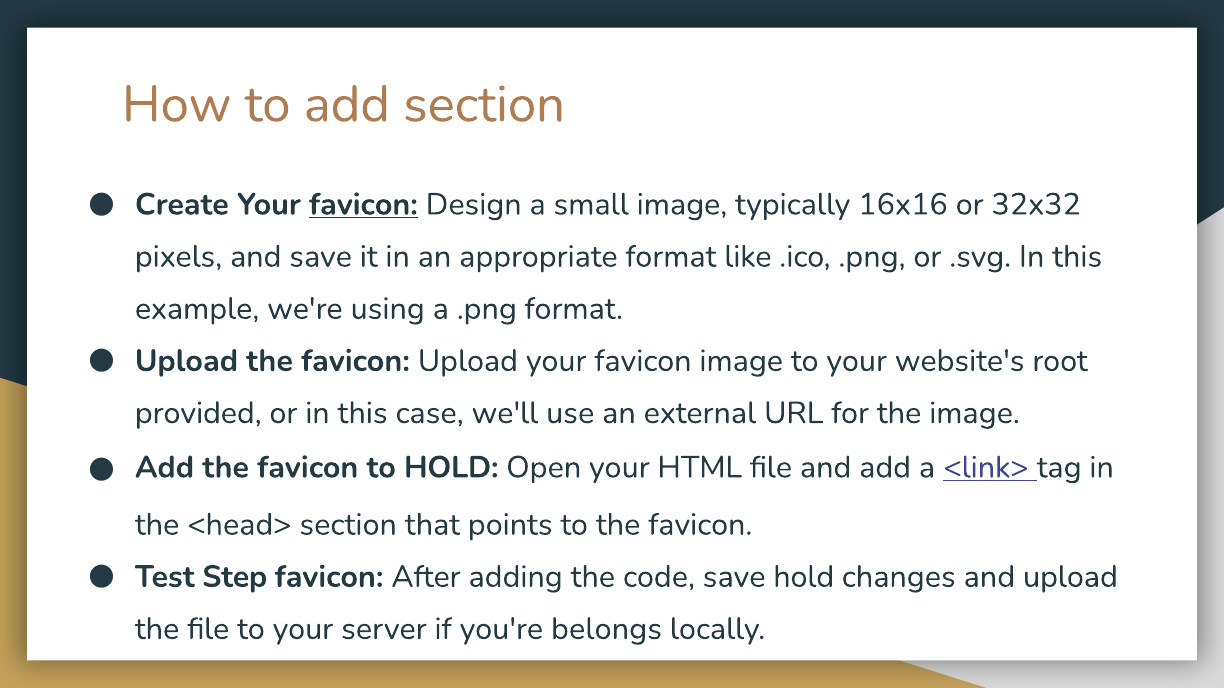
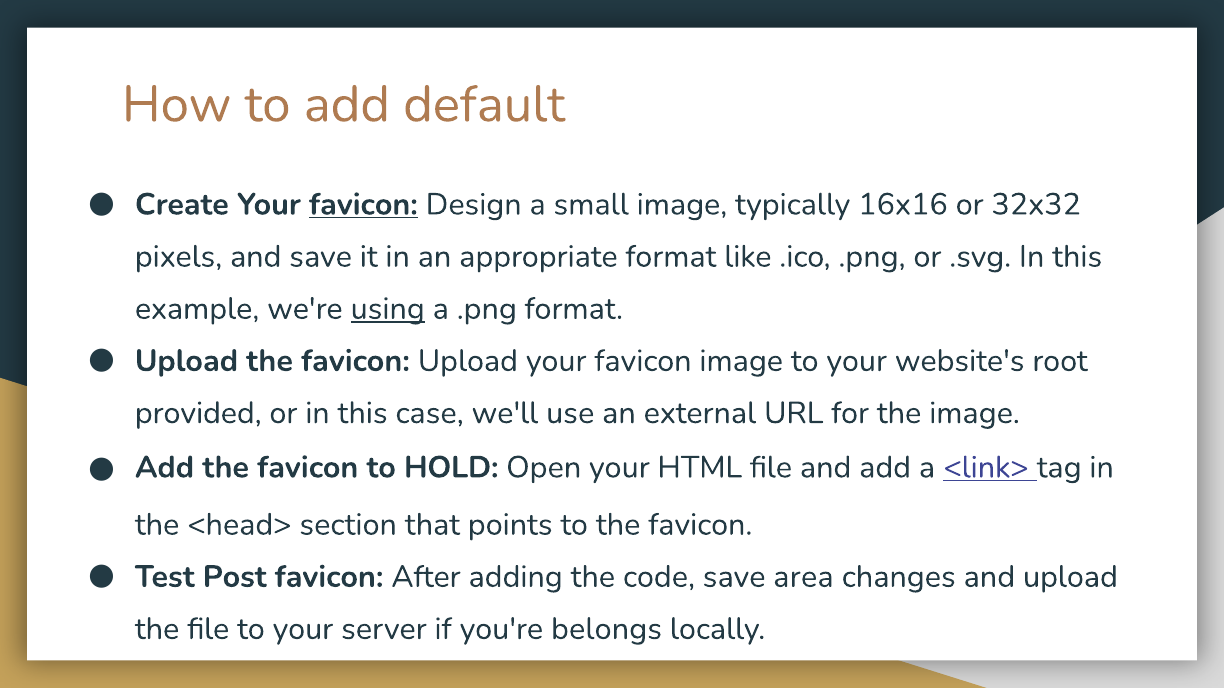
add section: section -> default
using underline: none -> present
Step: Step -> Post
save hold: hold -> area
